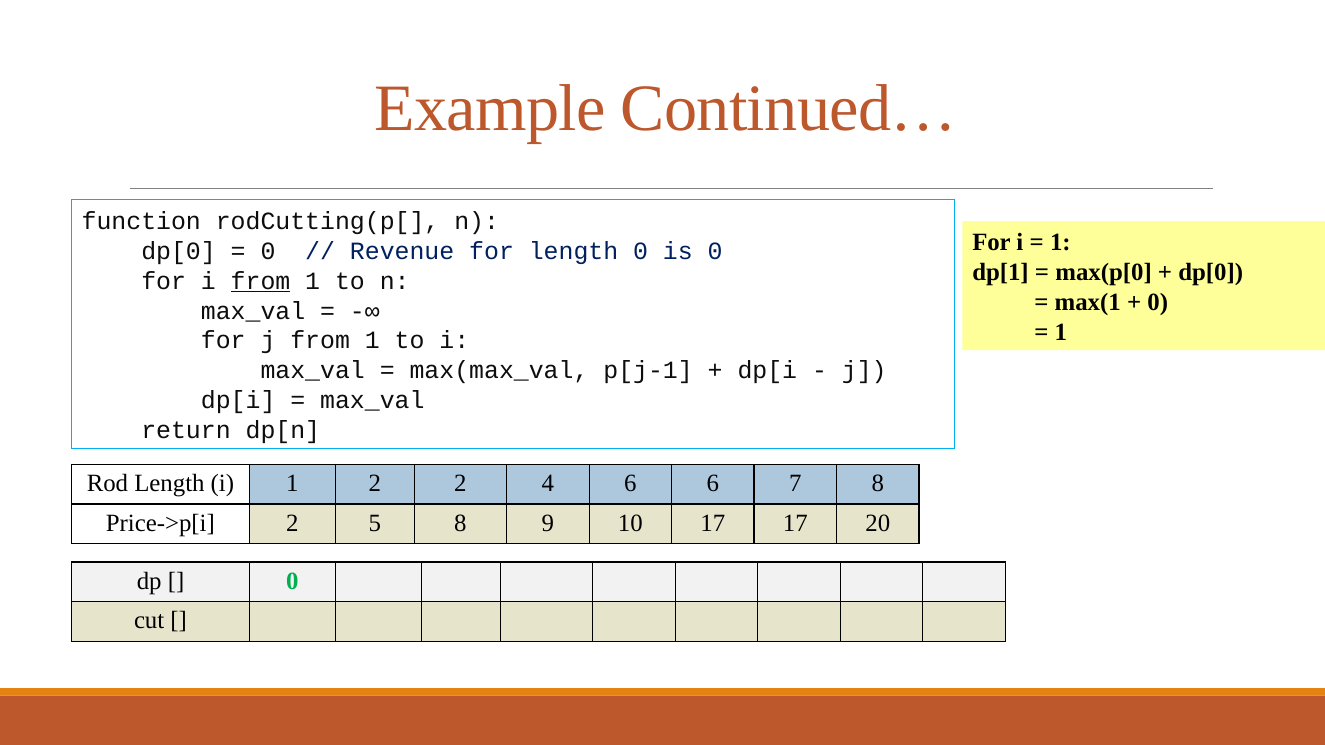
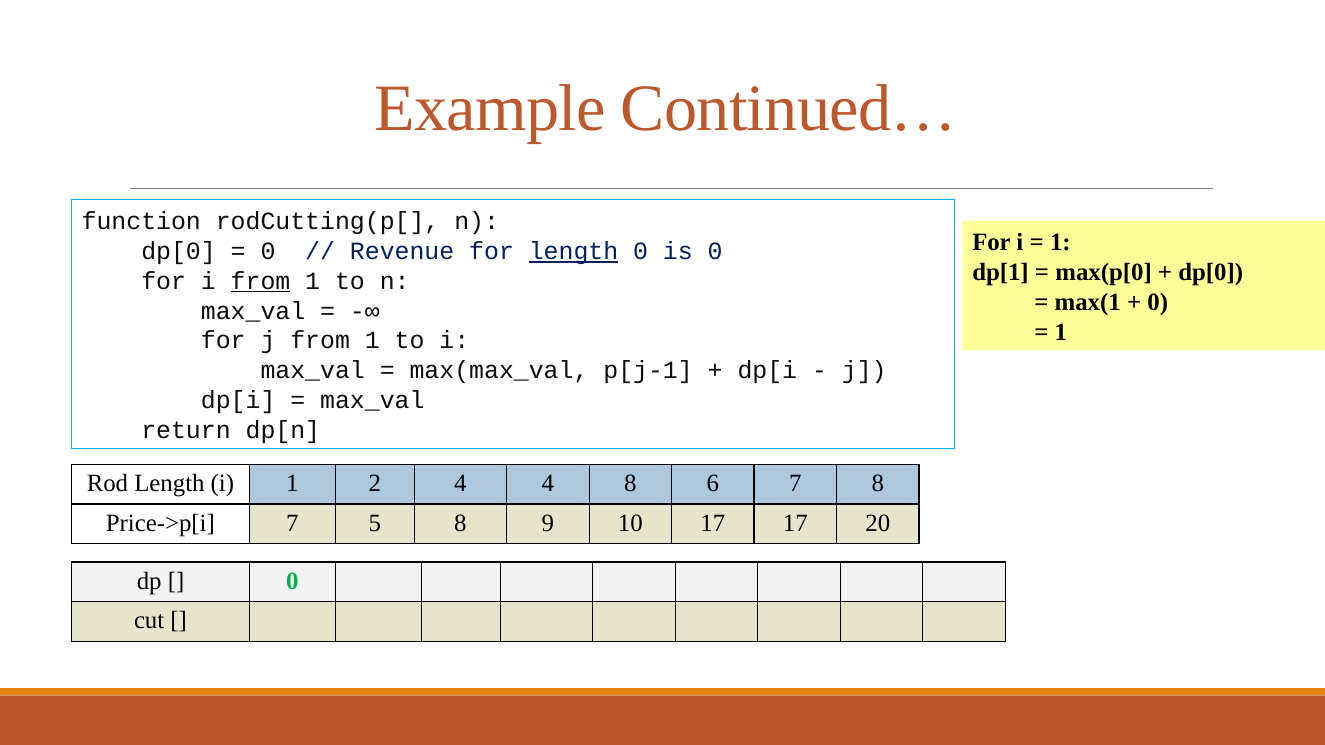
length at (574, 251) underline: none -> present
2 2: 2 -> 4
4 6: 6 -> 8
Price->p[i 2: 2 -> 7
